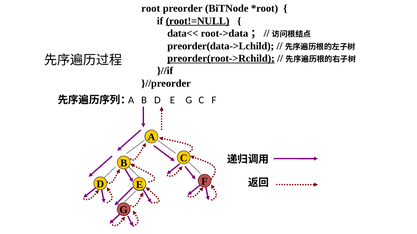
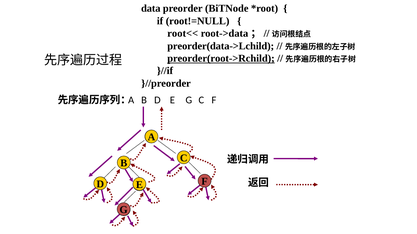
root: root -> data
root!=NULL underline: present -> none
data<<: data<< -> root<<
